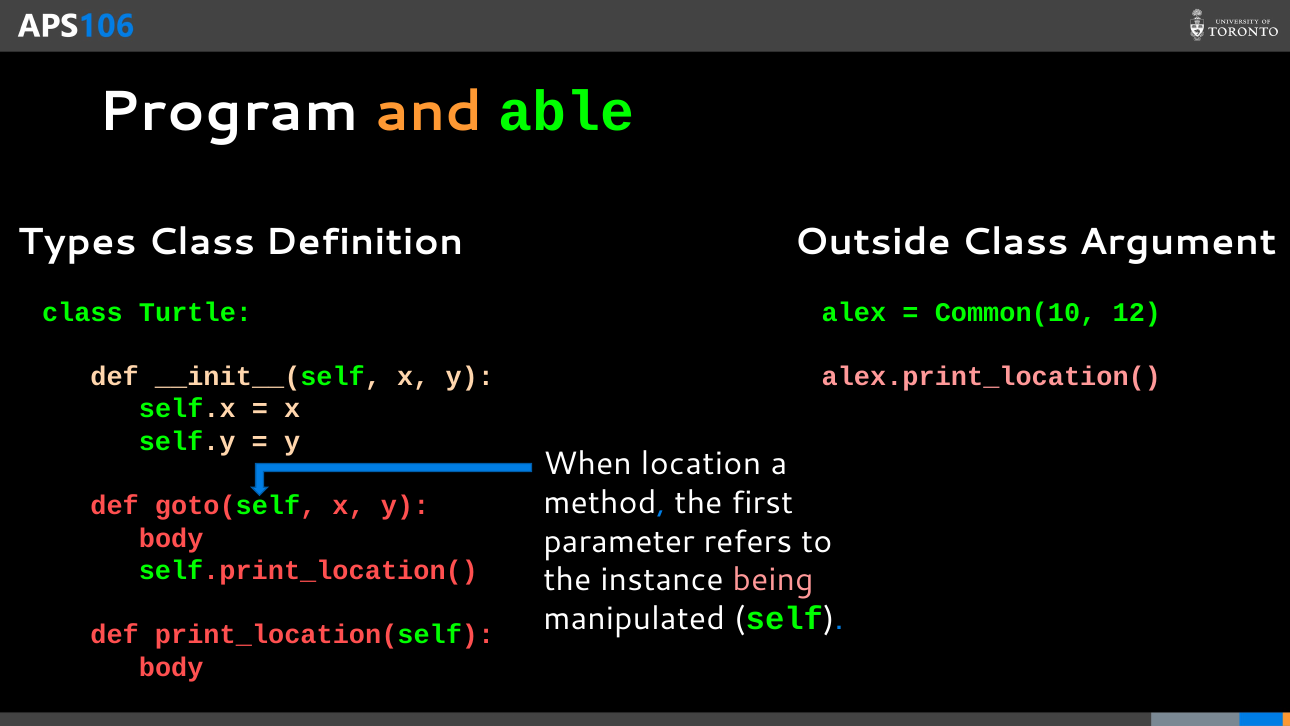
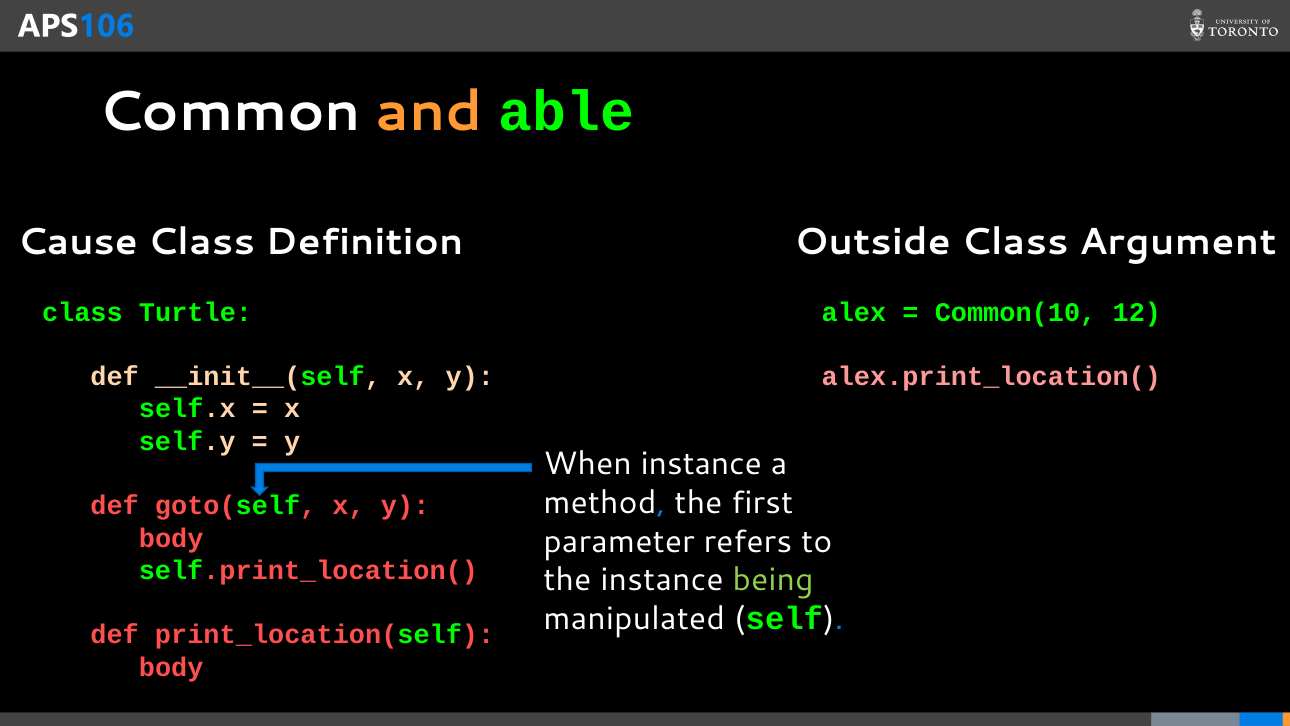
Program: Program -> Common
Types: Types -> Cause
When location: location -> instance
being colour: pink -> light green
